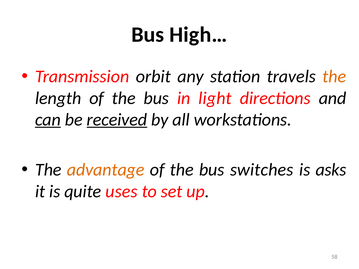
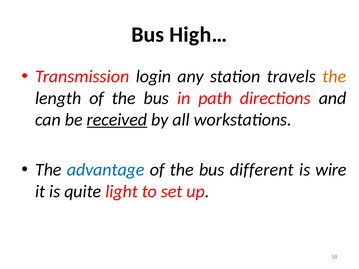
orbit: orbit -> login
light: light -> path
can underline: present -> none
advantage colour: orange -> blue
switches: switches -> different
asks: asks -> wire
uses: uses -> light
